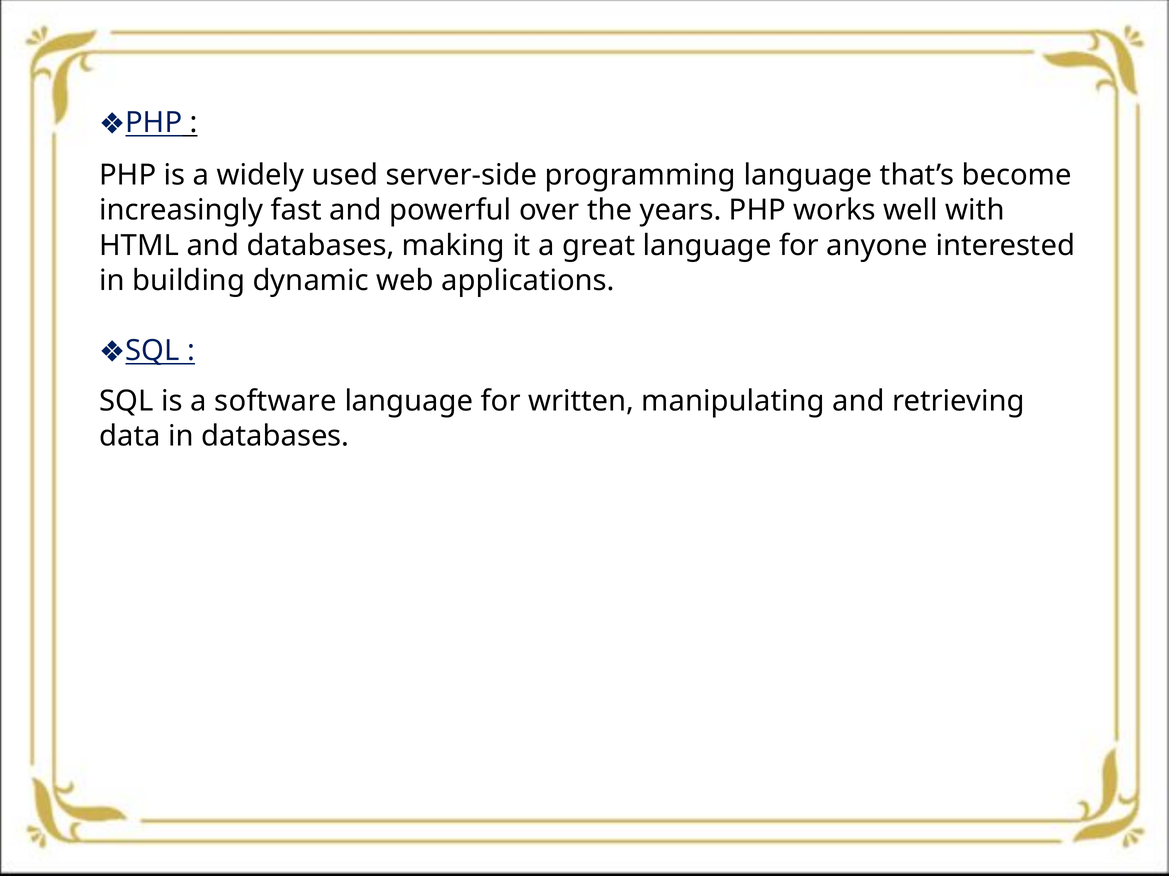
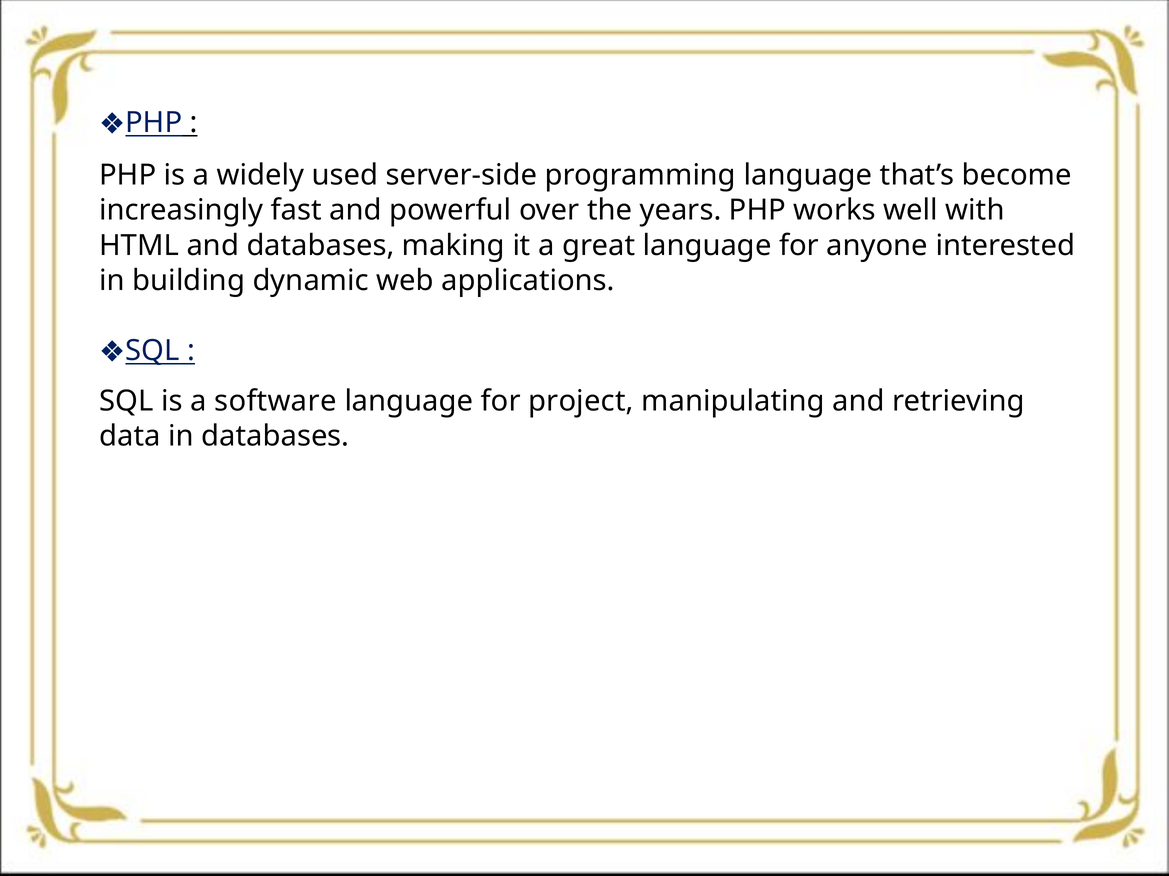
written: written -> project
